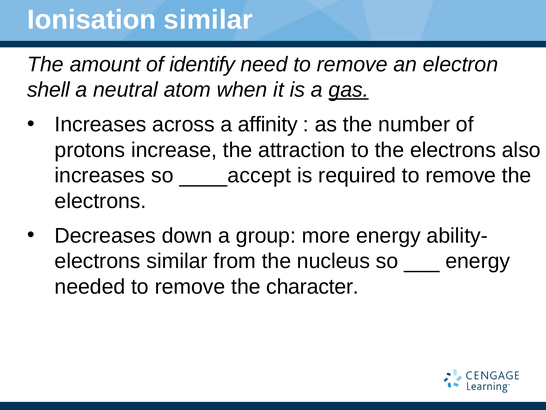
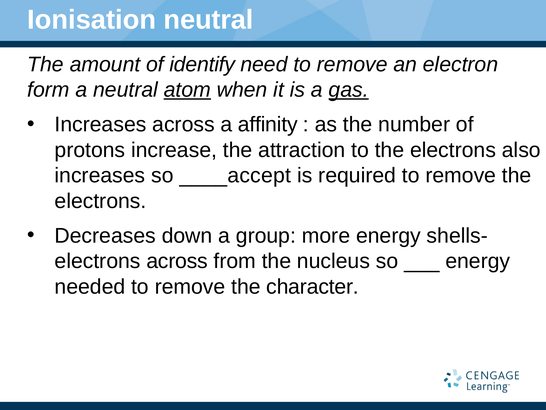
Ionisation similar: similar -> neutral
shell: shell -> form
atom underline: none -> present
ability-: ability- -> shells-
electrons similar: similar -> across
